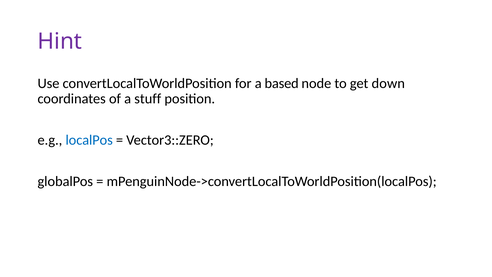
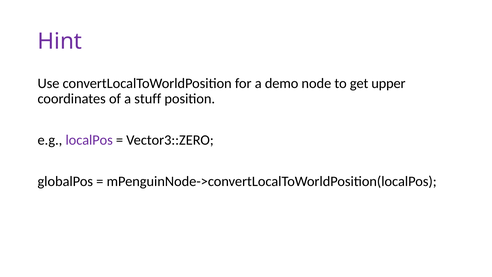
based: based -> demo
down: down -> upper
localPos colour: blue -> purple
